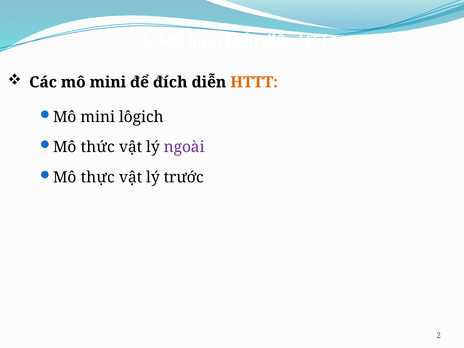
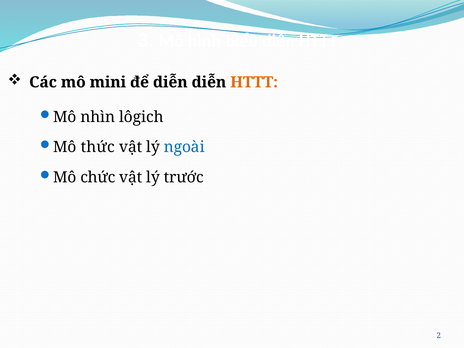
để đích: đích -> diễn
mini at (98, 117): mini -> nhìn
ngoài colour: purple -> blue
thực: thực -> chức
